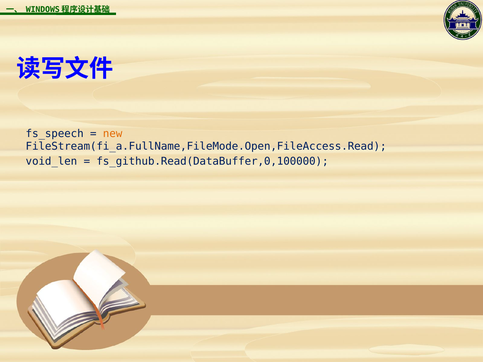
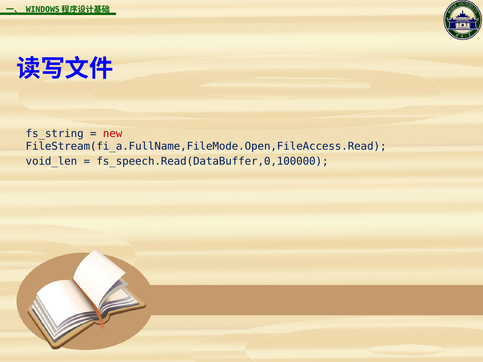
fs_speech: fs_speech -> fs_string
new colour: orange -> red
fs_github.Read(DataBuffer,0,100000: fs_github.Read(DataBuffer,0,100000 -> fs_speech.Read(DataBuffer,0,100000
